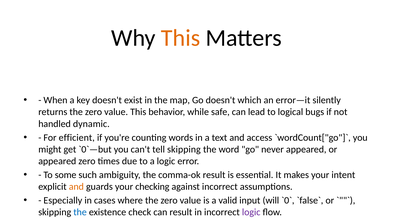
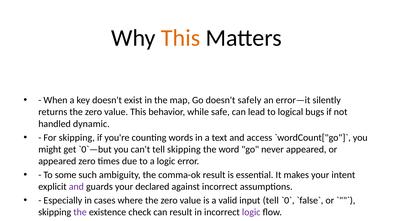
which: which -> safely
For efficient: efficient -> skipping
and at (76, 187) colour: orange -> purple
checking: checking -> declared
input will: will -> tell
the at (80, 212) colour: blue -> purple
